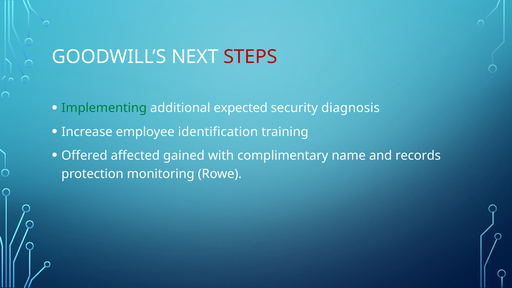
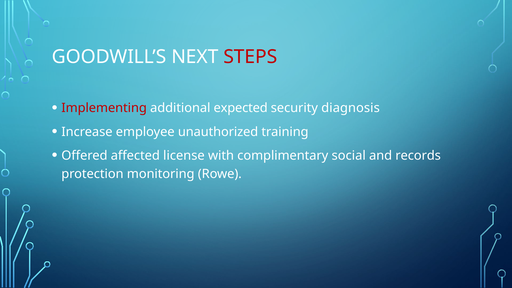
Implementing colour: green -> red
identification: identification -> unauthorized
gained: gained -> license
name: name -> social
